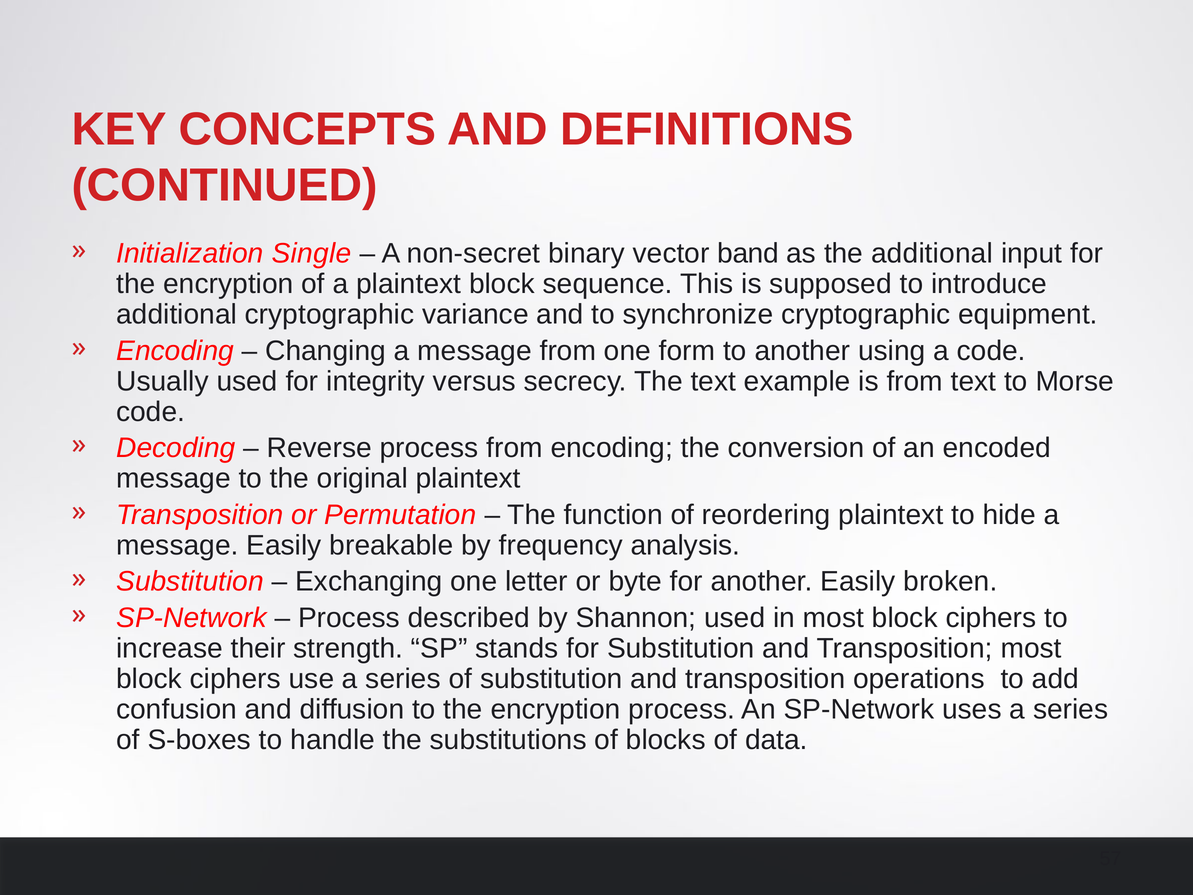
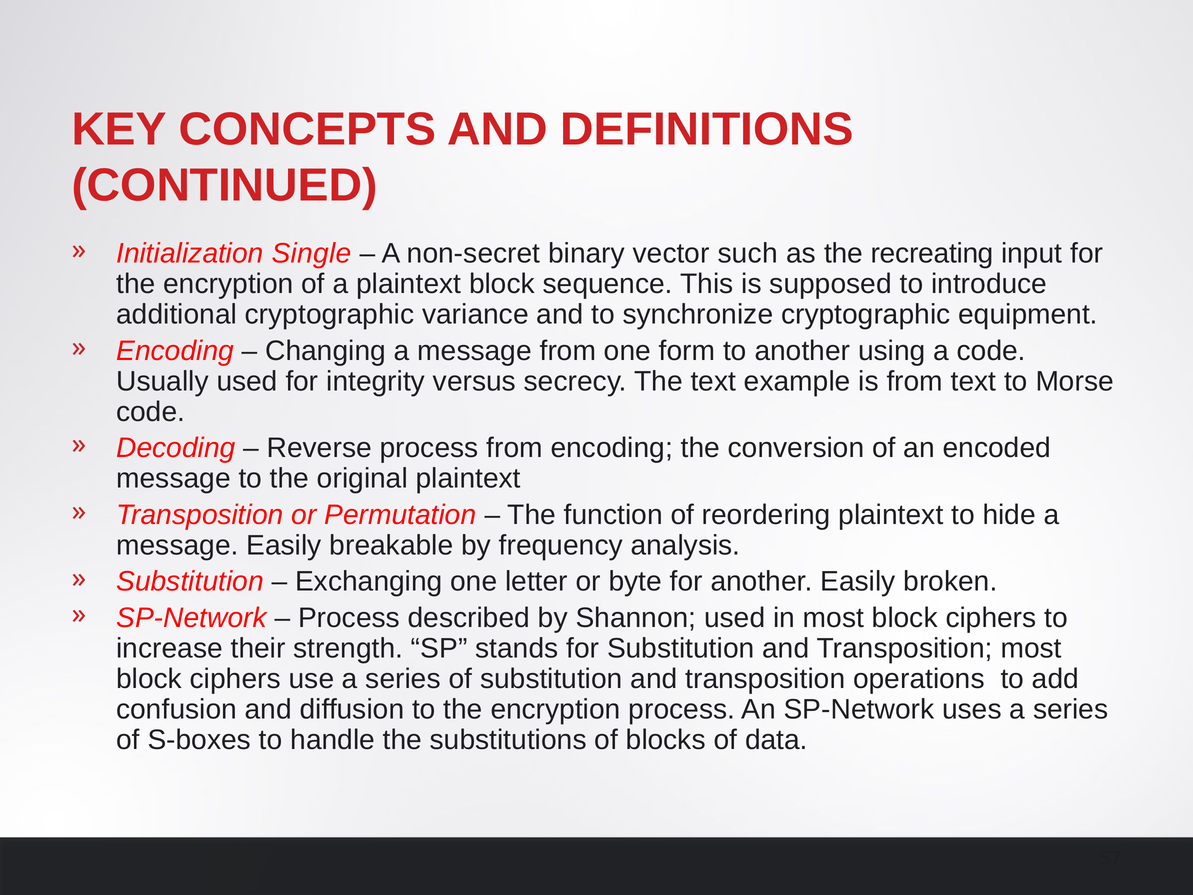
band: band -> such
the additional: additional -> recreating
